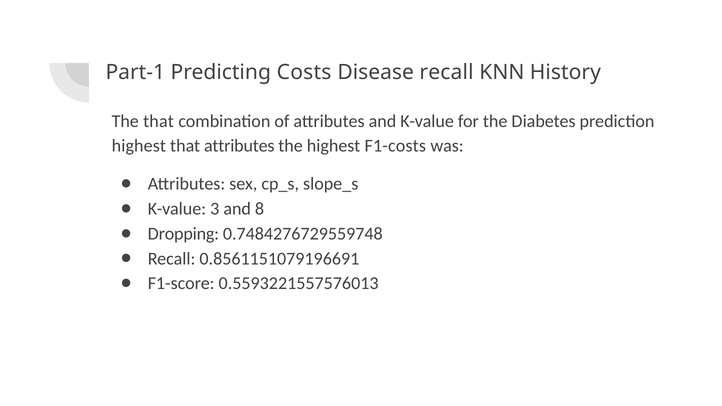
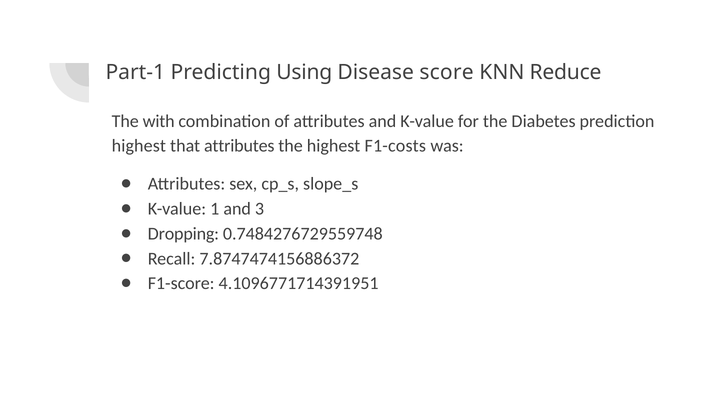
Costs: Costs -> Using
Disease recall: recall -> score
History: History -> Reduce
The that: that -> with
3: 3 -> 1
8: 8 -> 3
0.8561151079196691: 0.8561151079196691 -> 7.8747474156886372
0.5593221557576013: 0.5593221557576013 -> 4.1096771714391951
